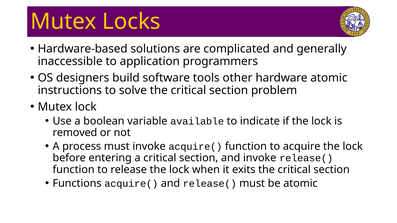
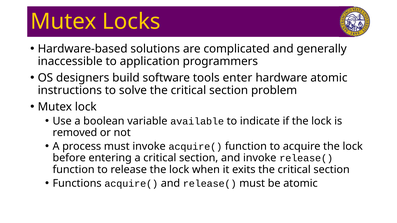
other: other -> enter
